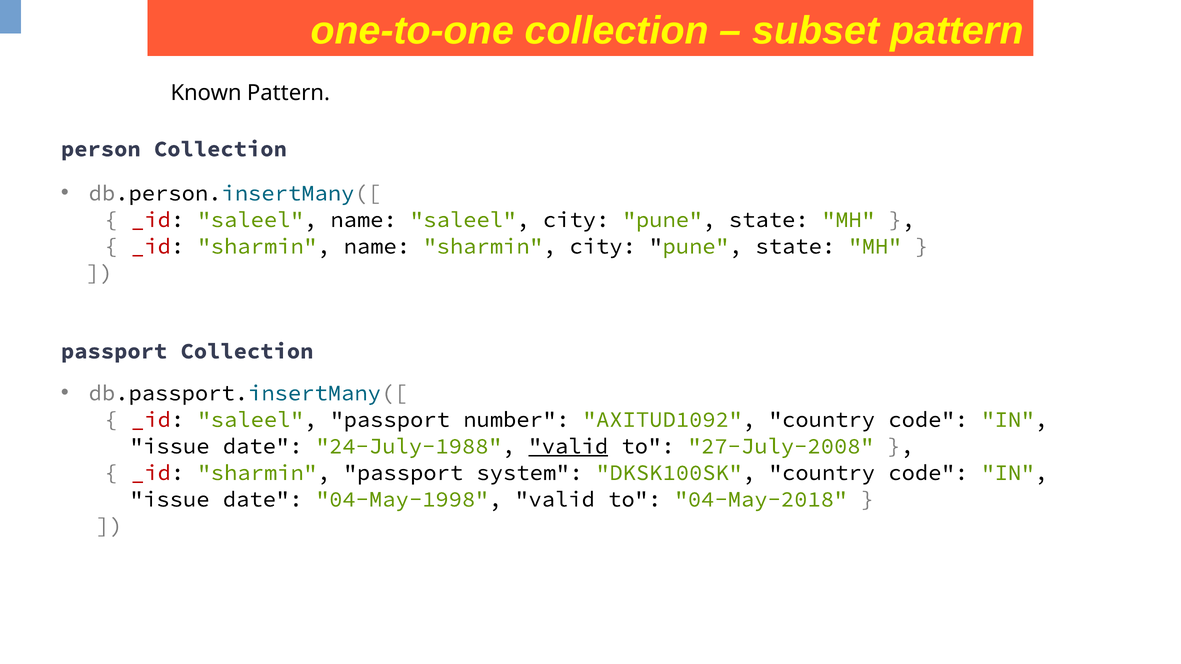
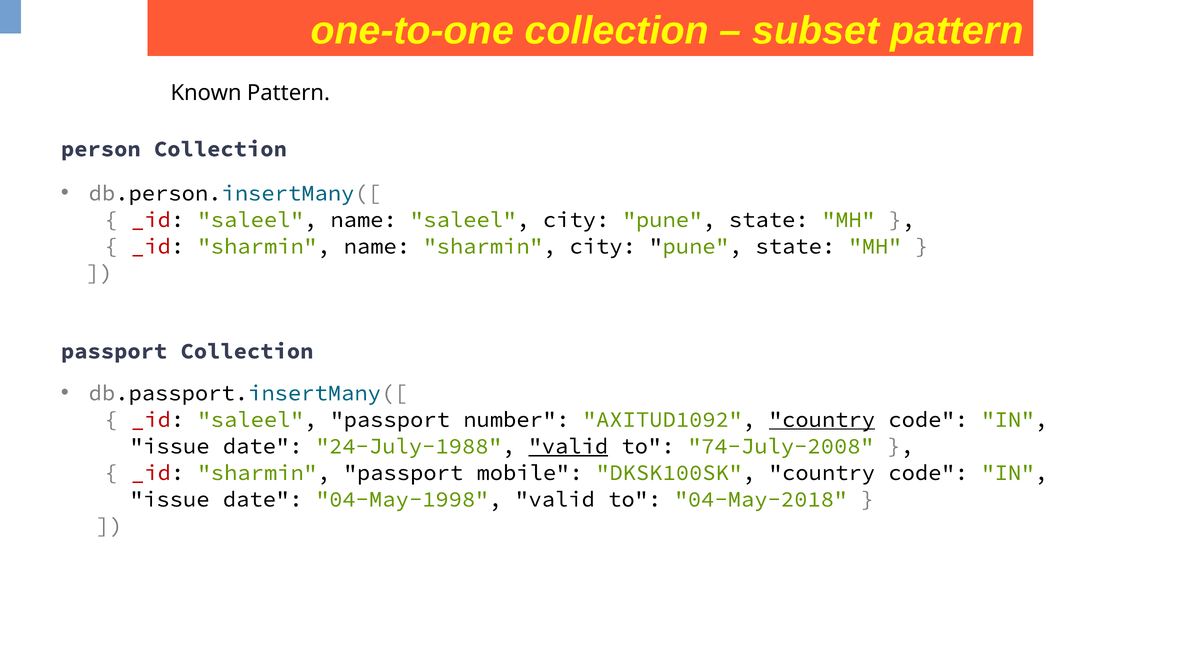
country at (822, 420) underline: none -> present
27-July-2008: 27-July-2008 -> 74-July-2008
system: system -> mobile
